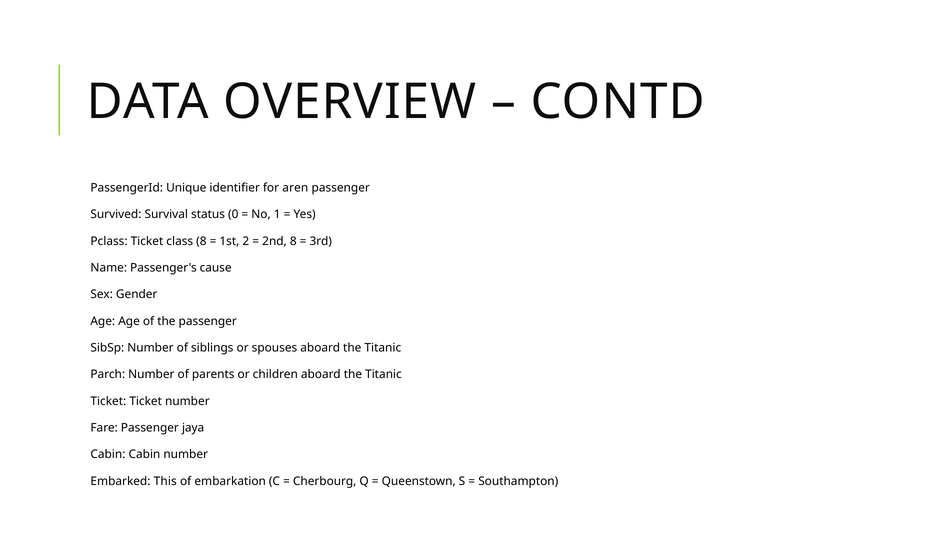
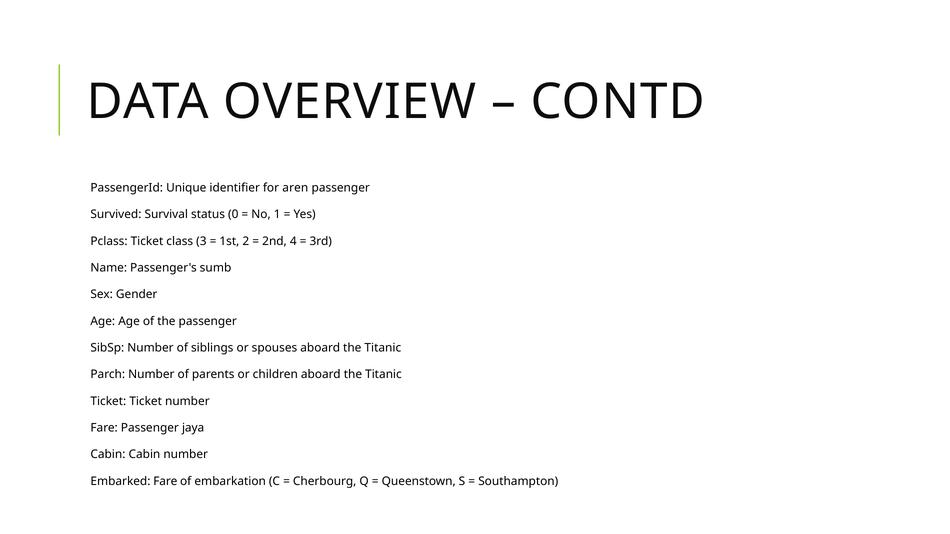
class 8: 8 -> 3
2nd 8: 8 -> 4
cause: cause -> sumb
Embarked This: This -> Fare
